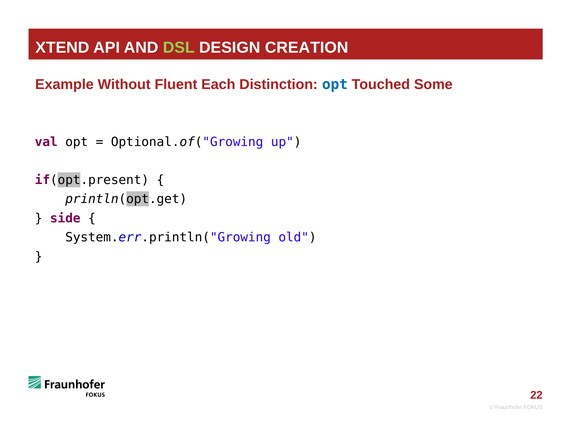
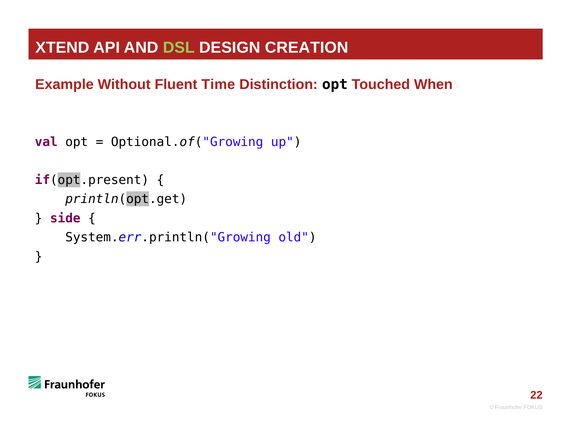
Each: Each -> Time
opt at (335, 85) colour: blue -> black
Some: Some -> When
